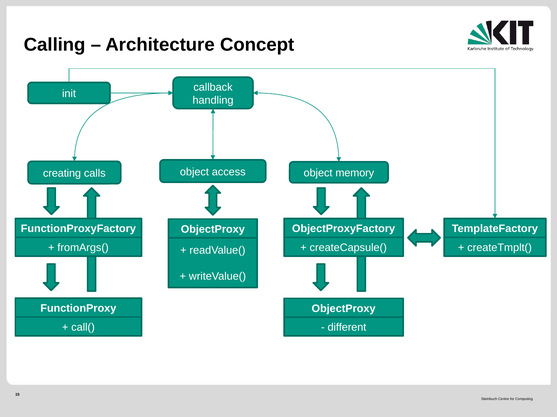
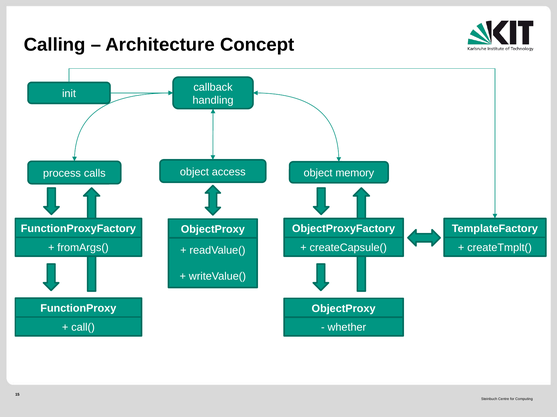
creating: creating -> process
different: different -> whether
